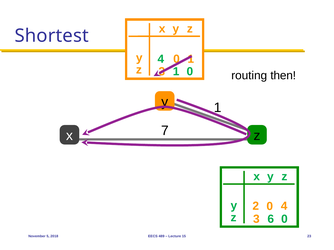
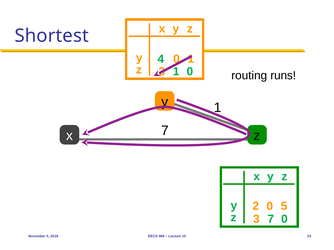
then: then -> runs
2 0 4: 4 -> 5
3 6: 6 -> 7
